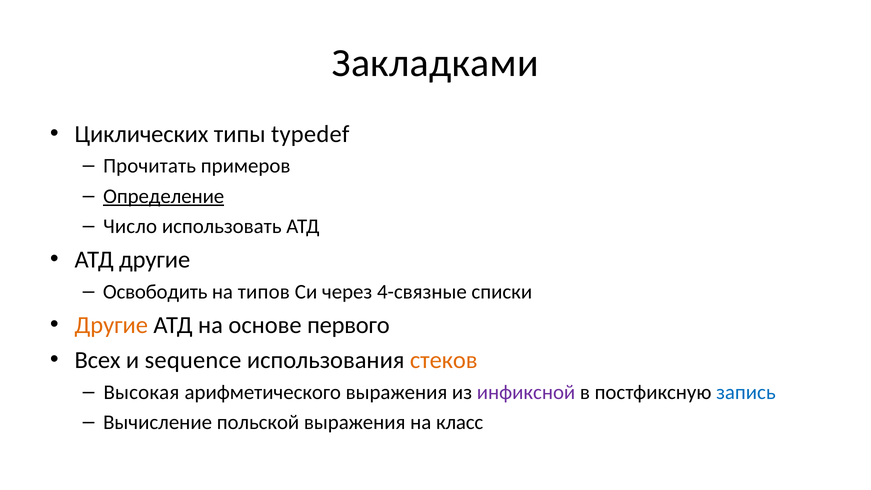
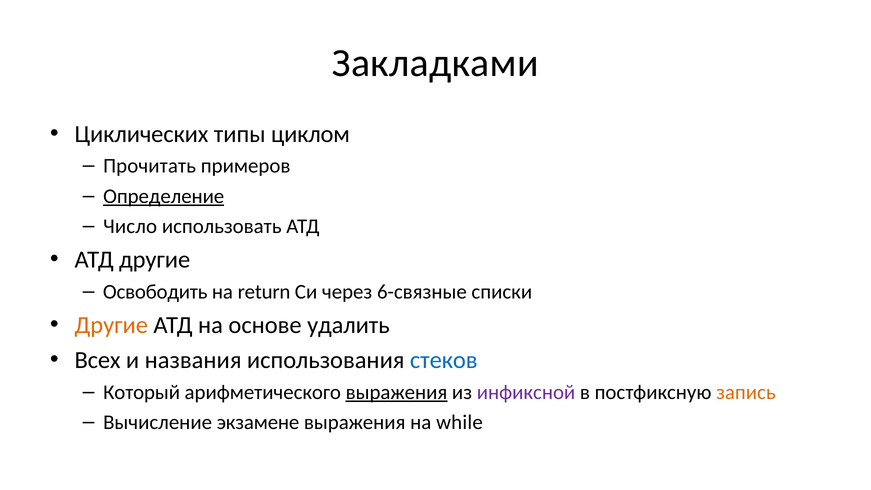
typedef: typedef -> циклом
типов: типов -> return
4-связные: 4-связные -> 6-связные
первого: первого -> удалить
sequence: sequence -> названия
стеков colour: orange -> blue
Высокая: Высокая -> Который
выражения at (396, 392) underline: none -> present
запись colour: blue -> orange
польской: польской -> экзамене
класс: класс -> while
